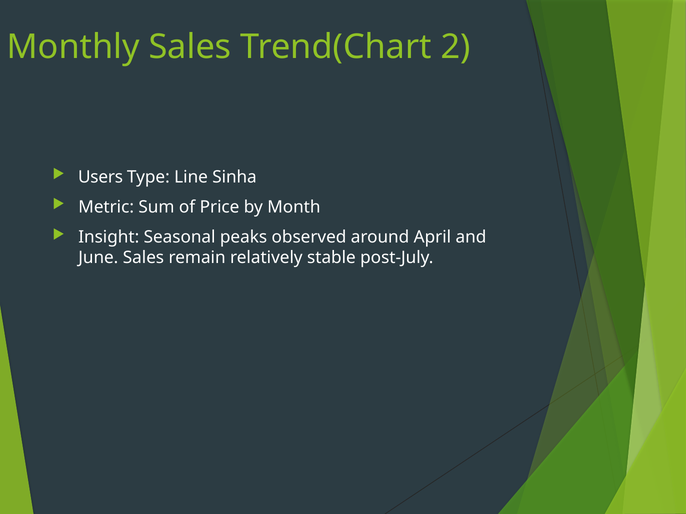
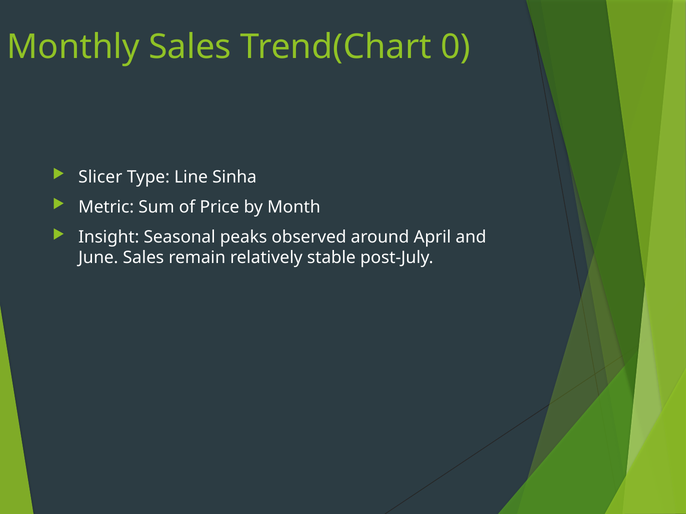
2: 2 -> 0
Users: Users -> Slicer
